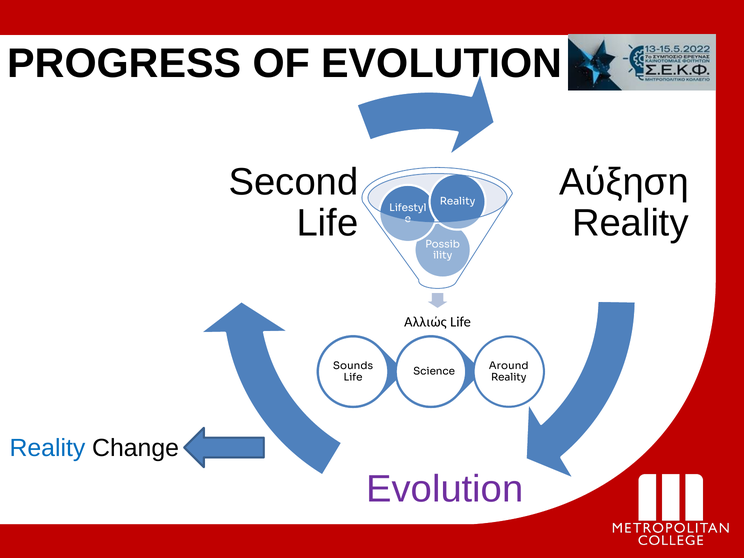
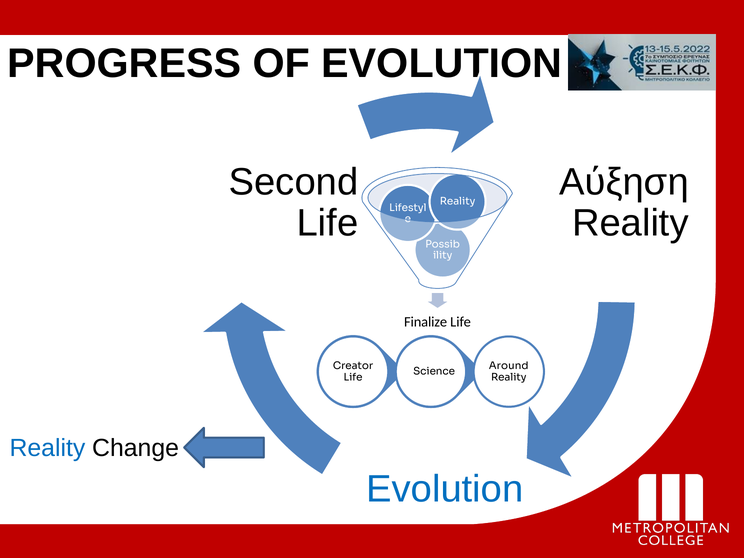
Αλλιώς: Αλλιώς -> Finalize
Sounds: Sounds -> Creator
Evolution at (445, 489) colour: purple -> blue
